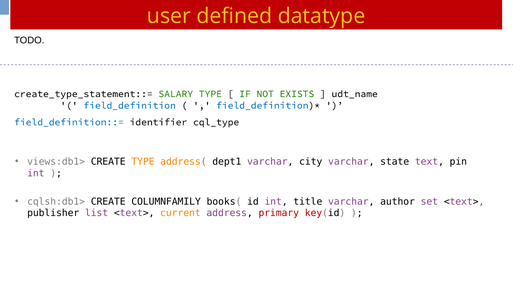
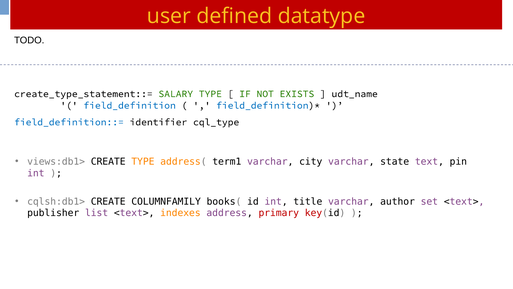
dept1: dept1 -> term1
current: current -> indexes
